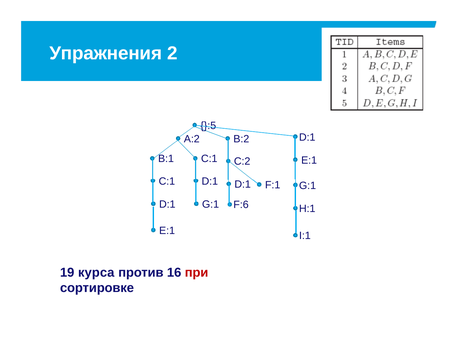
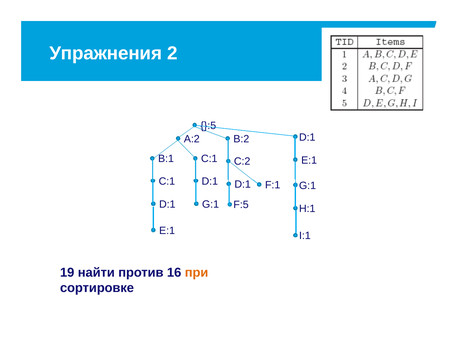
F:6: F:6 -> F:5
курса: курса -> найти
при colour: red -> orange
